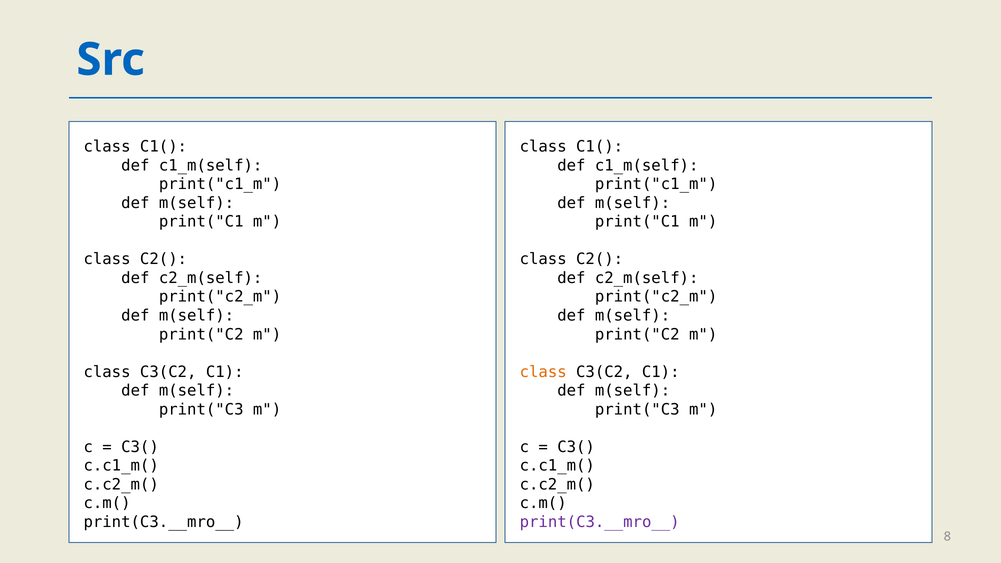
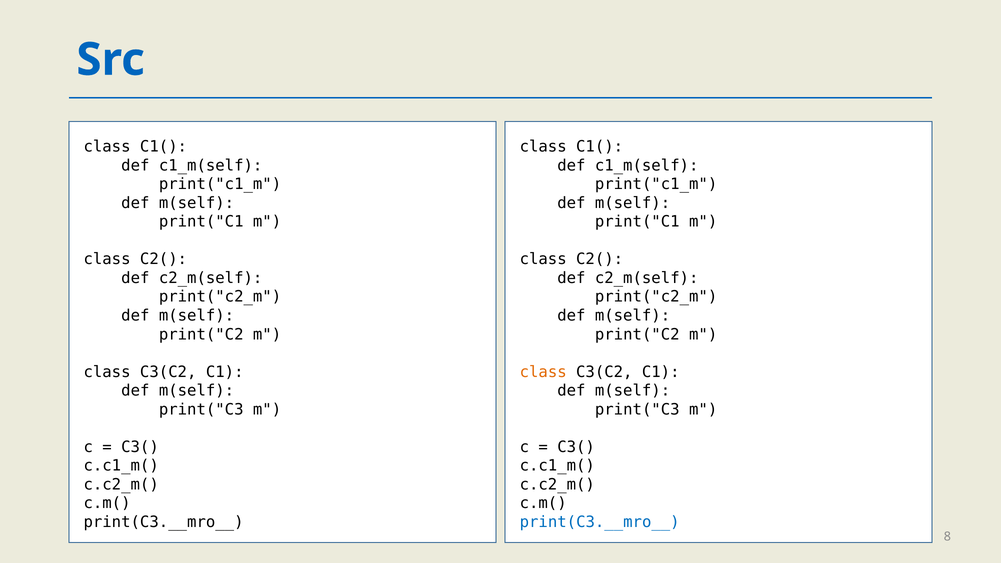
print(C3.__mro__ at (600, 522) colour: purple -> blue
